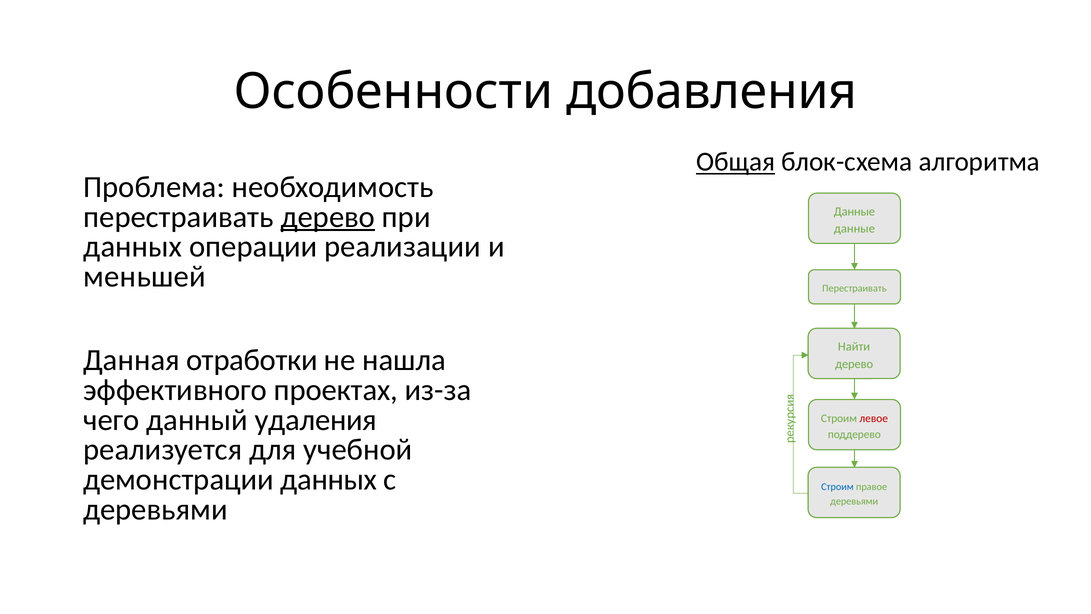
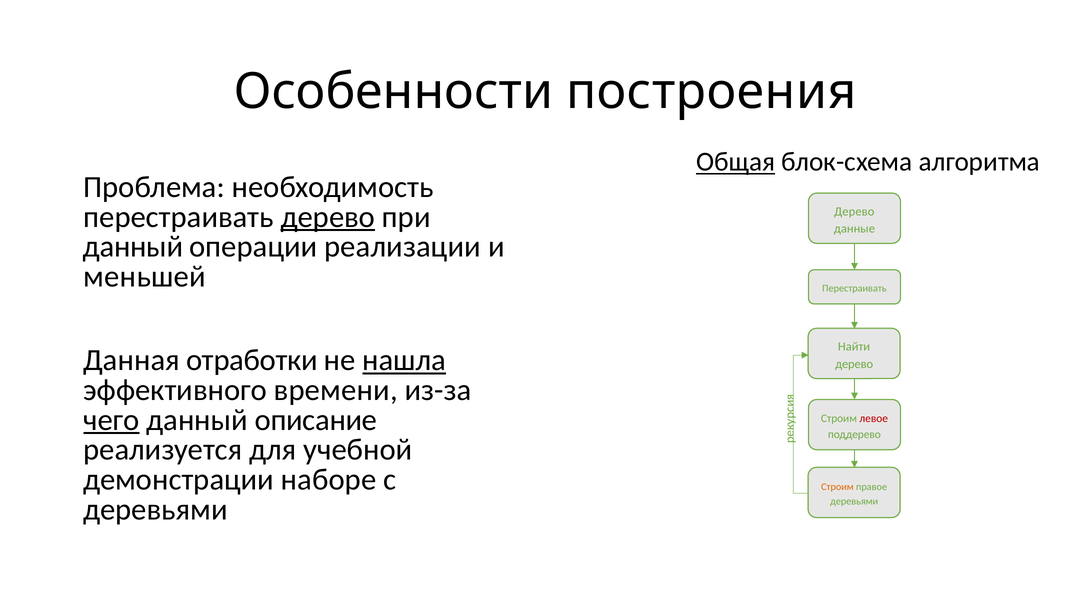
добавления: добавления -> построения
Данные at (854, 211): Данные -> Дерево
данных at (133, 247): данных -> данный
нашла underline: none -> present
проектах: проектах -> времени
чего underline: none -> present
удаления: удаления -> описание
демонстрации данных: данных -> наборе
Строим at (837, 487) colour: blue -> orange
